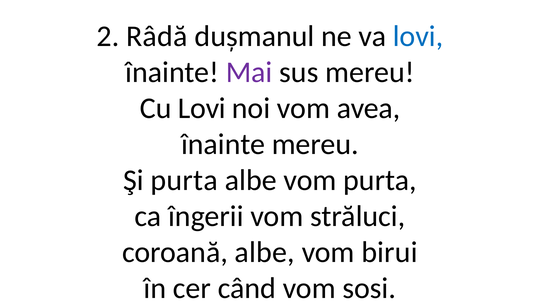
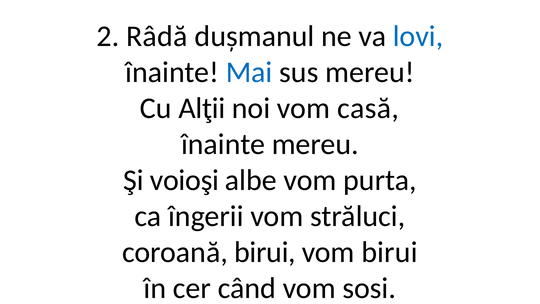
Mai colour: purple -> blue
Cu Lovi: Lovi -> Alţii
avea: avea -> casă
Şi purta: purta -> voioşi
coroană albe: albe -> birui
